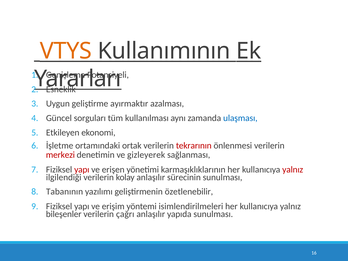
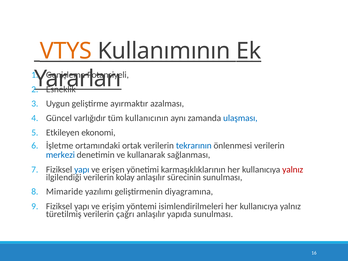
sorguları: sorguları -> varlığıdır
kullanılması: kullanılması -> kullanıcının
tekrarının colour: red -> blue
merkezi colour: red -> blue
gizleyerek: gizleyerek -> kullanarak
yapı at (82, 170) colour: red -> blue
Tabanının: Tabanının -> Mimaride
özetlenebilir: özetlenebilir -> diyagramına
bileşenler: bileşenler -> türetilmiş
